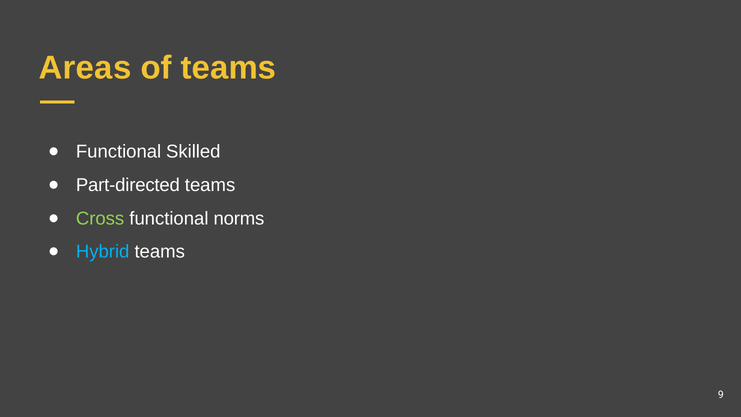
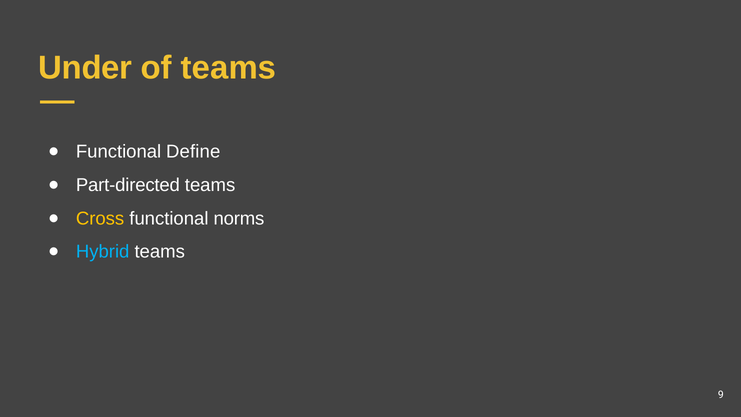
Areas: Areas -> Under
Skilled: Skilled -> Define
Cross colour: light green -> yellow
